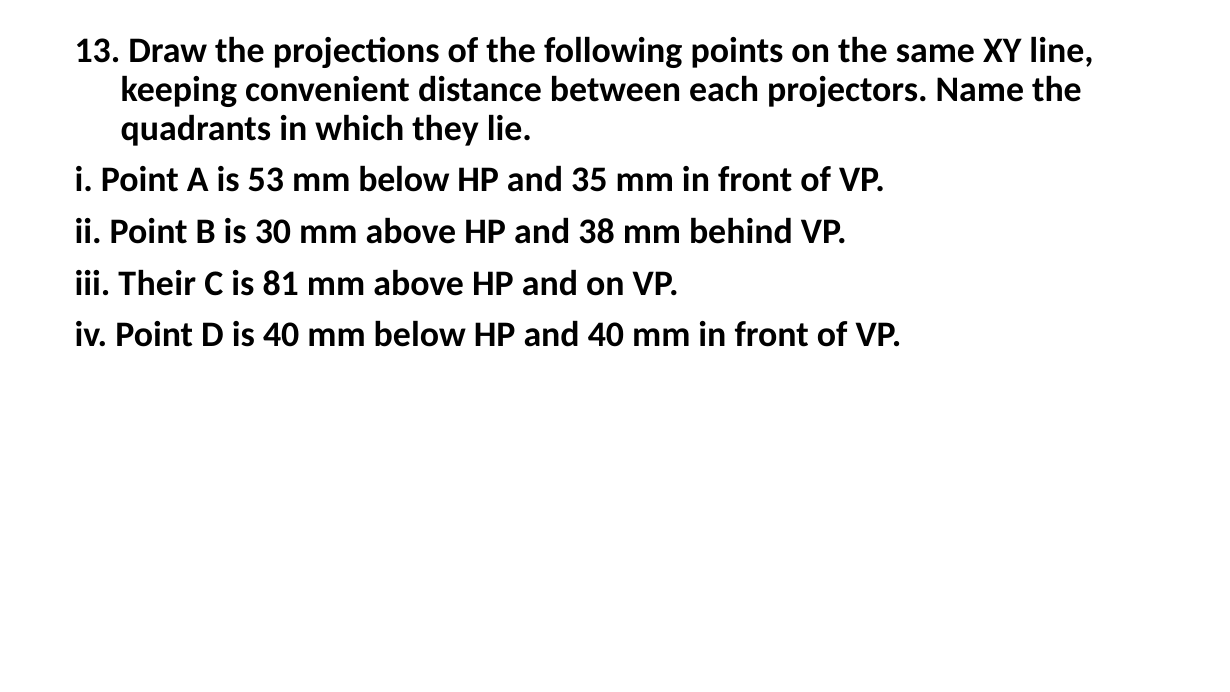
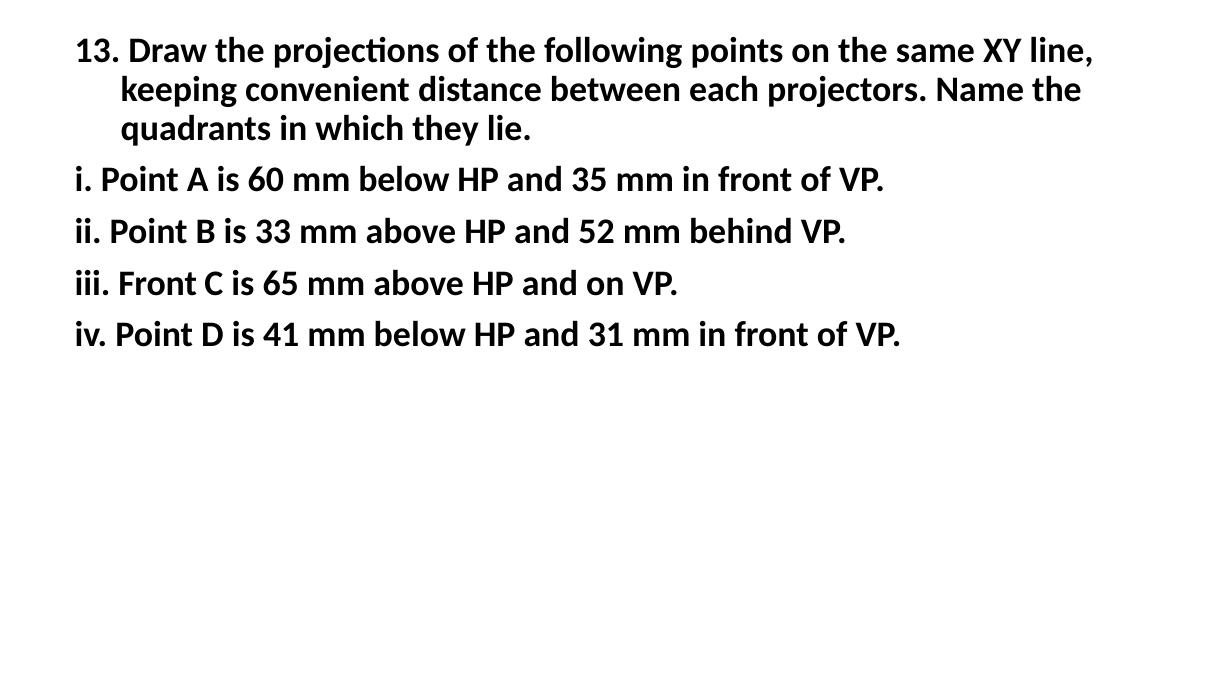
53: 53 -> 60
30: 30 -> 33
38: 38 -> 52
iii Their: Their -> Front
81: 81 -> 65
is 40: 40 -> 41
and 40: 40 -> 31
